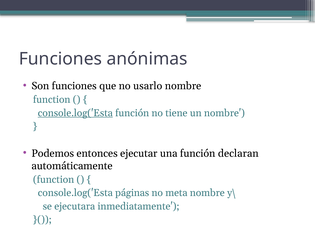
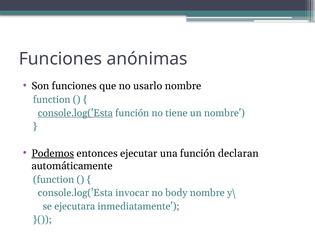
Podemos underline: none -> present
páginas: páginas -> invocar
meta: meta -> body
